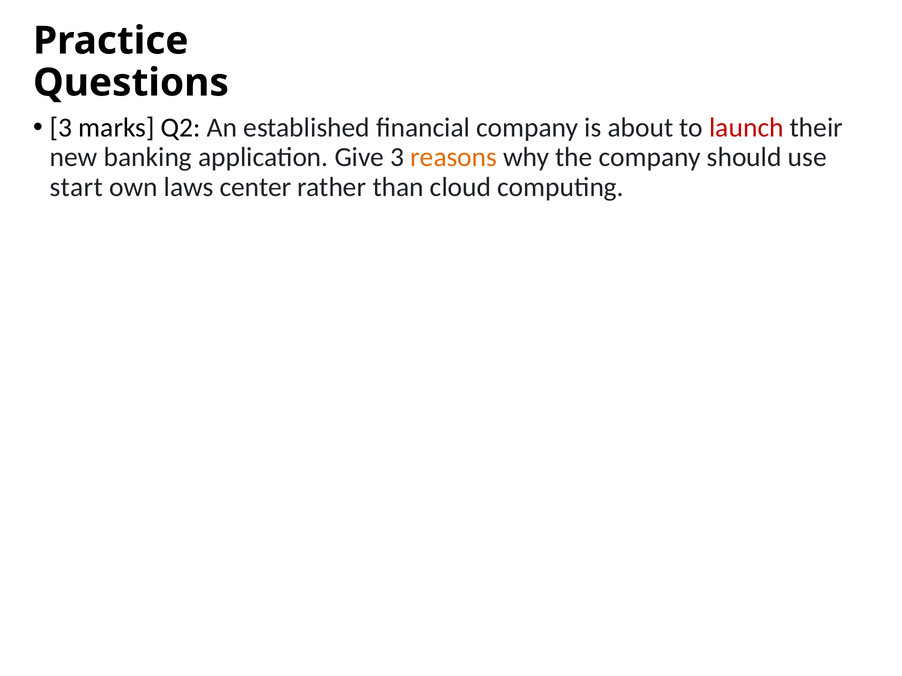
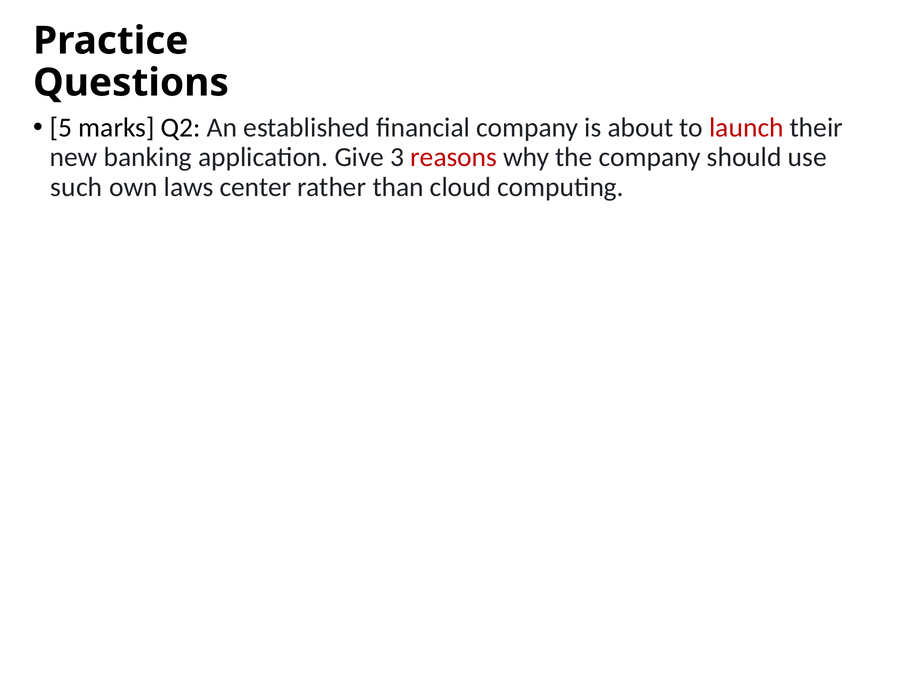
3 at (61, 128): 3 -> 5
reasons colour: orange -> red
start: start -> such
